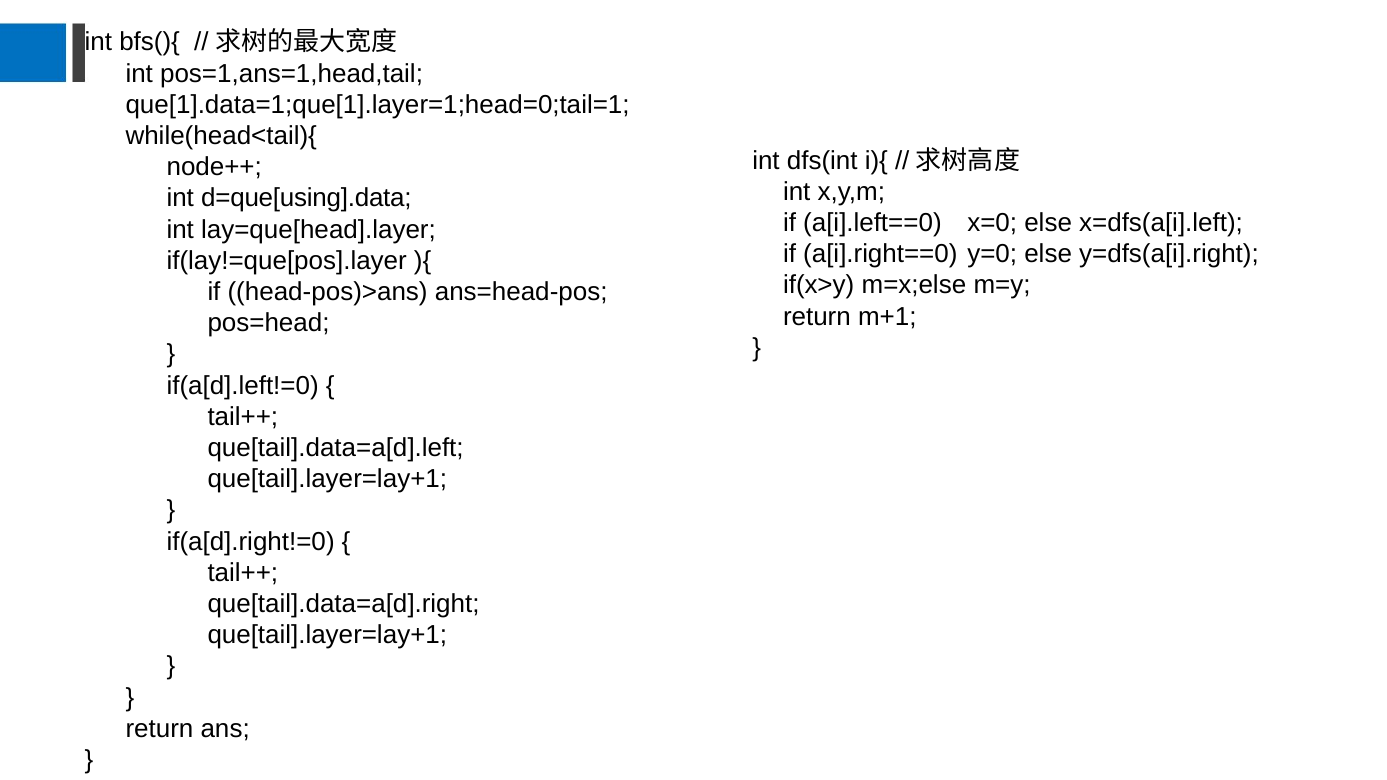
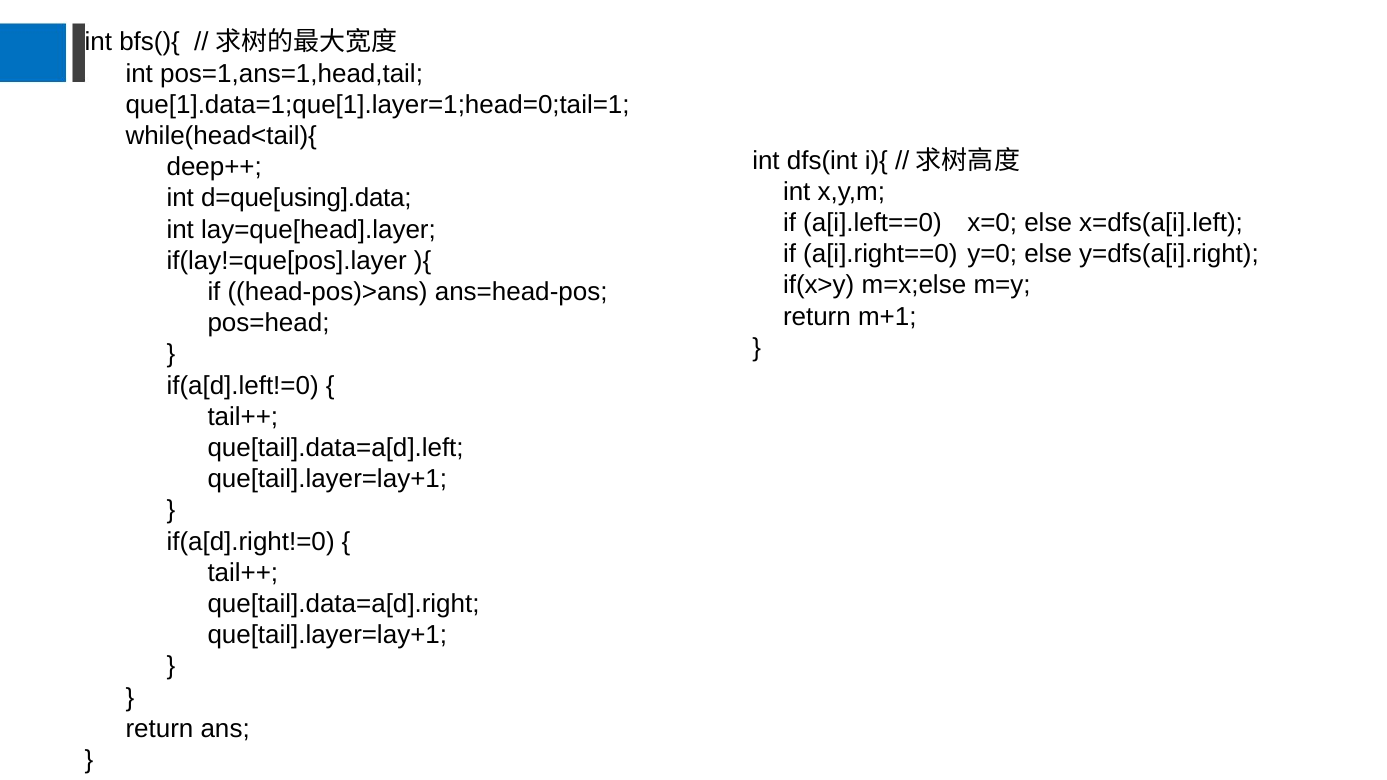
node++: node++ -> deep++
